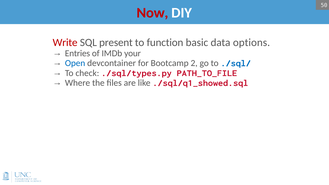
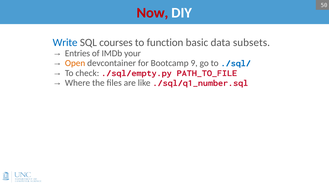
Write colour: red -> blue
present: present -> courses
options: options -> subsets
Open colour: blue -> orange
2: 2 -> 9
./sql/types.py: ./sql/types.py -> ./sql/empty.py
./sql/q1_showed.sql: ./sql/q1_showed.sql -> ./sql/q1_number.sql
